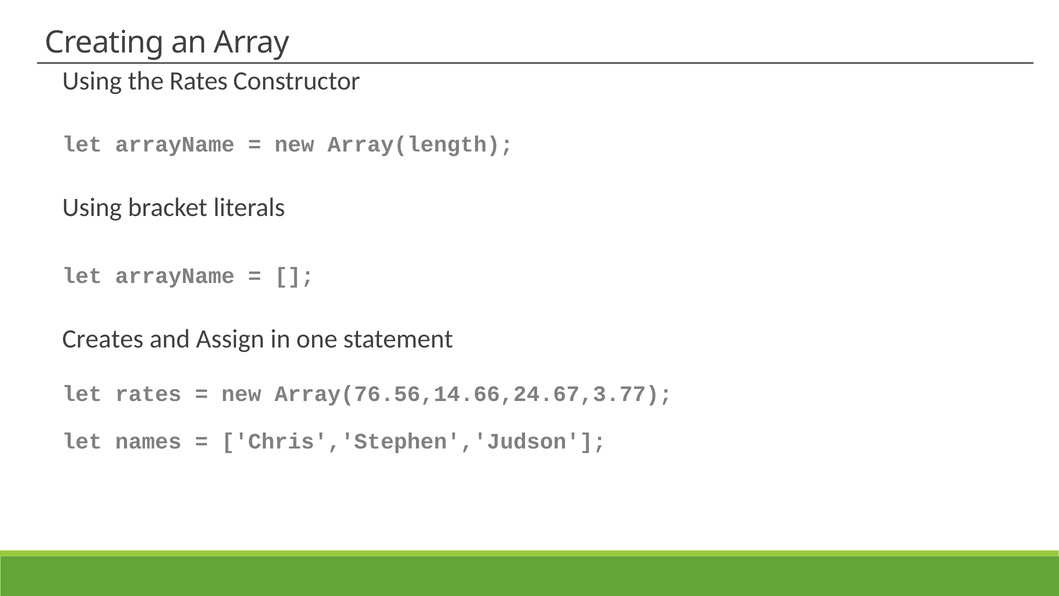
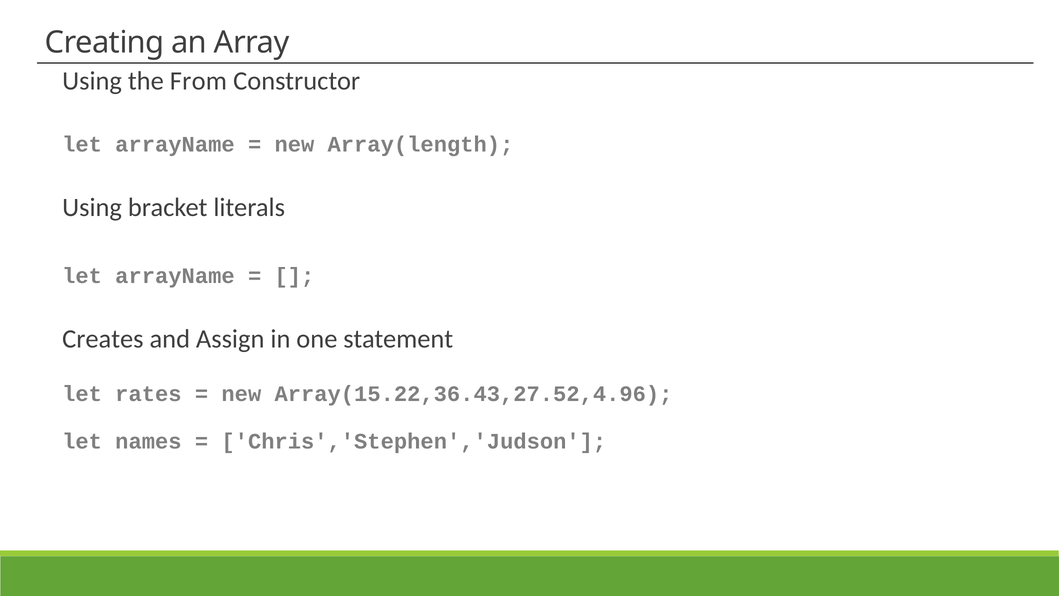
the Rates: Rates -> From
Array(76.56,14.66,24.67,3.77: Array(76.56,14.66,24.67,3.77 -> Array(15.22,36.43,27.52,4.96
